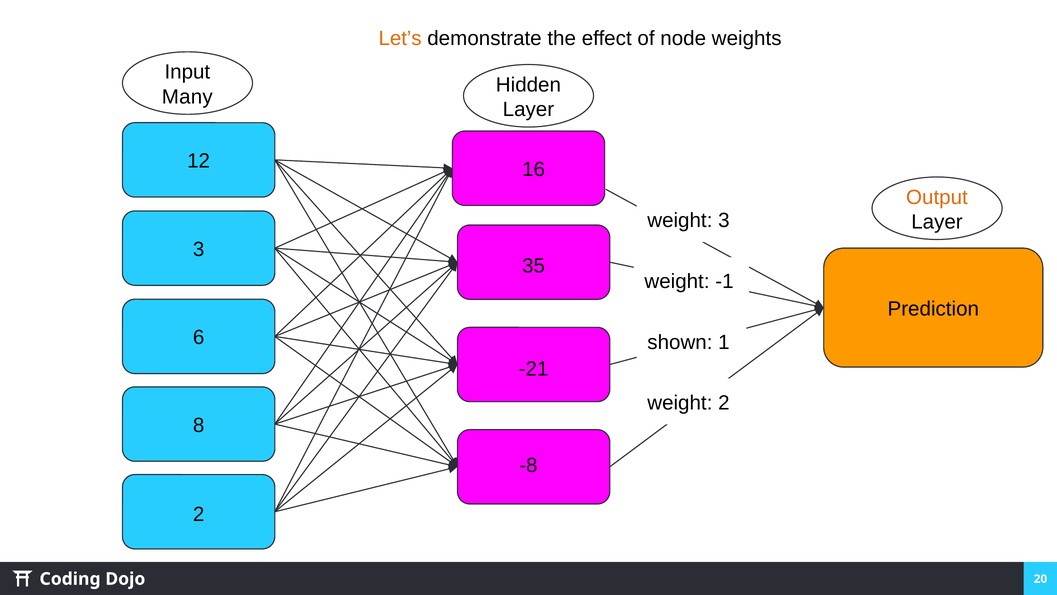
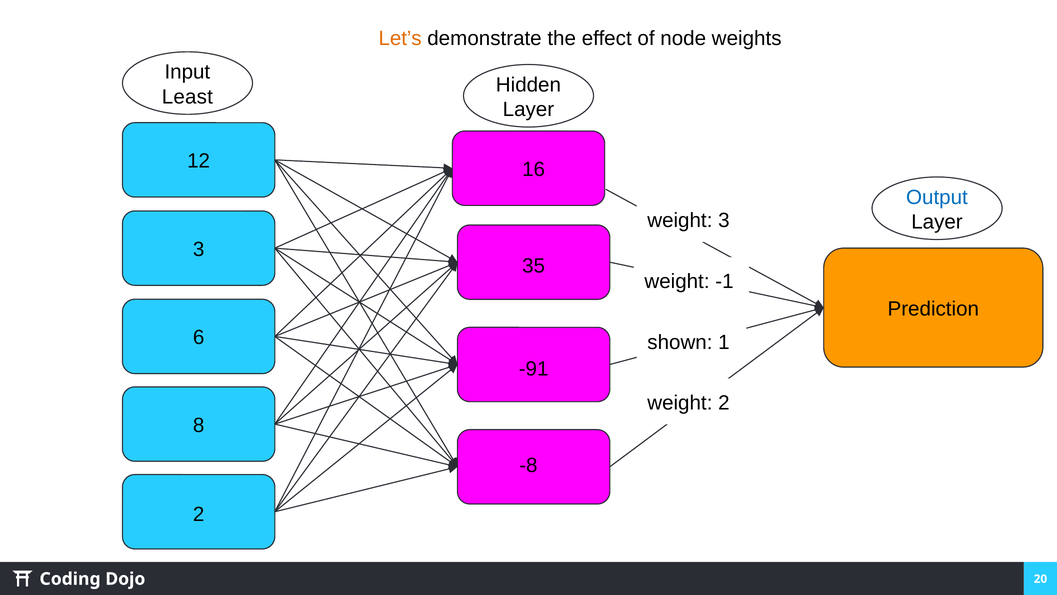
Many: Many -> Least
Output colour: orange -> blue
-21: -21 -> -91
